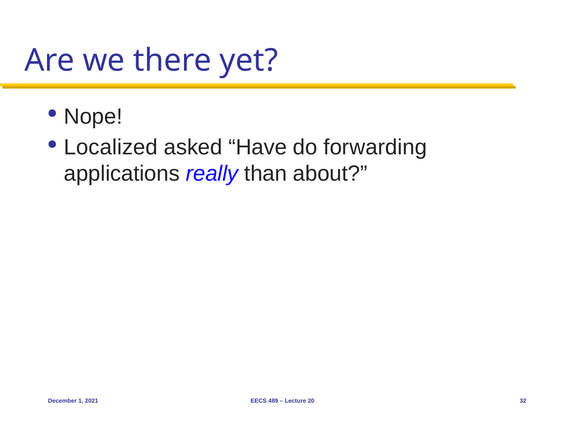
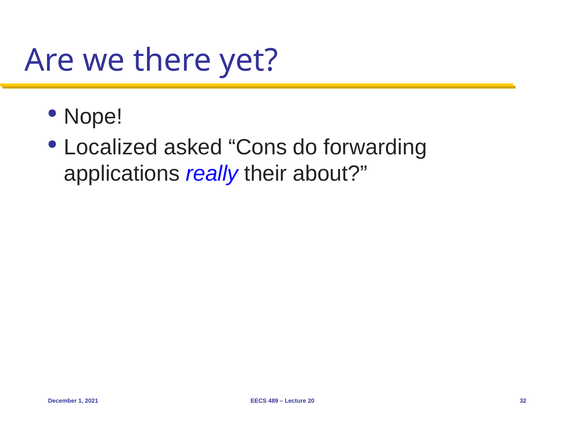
Have: Have -> Cons
than: than -> their
